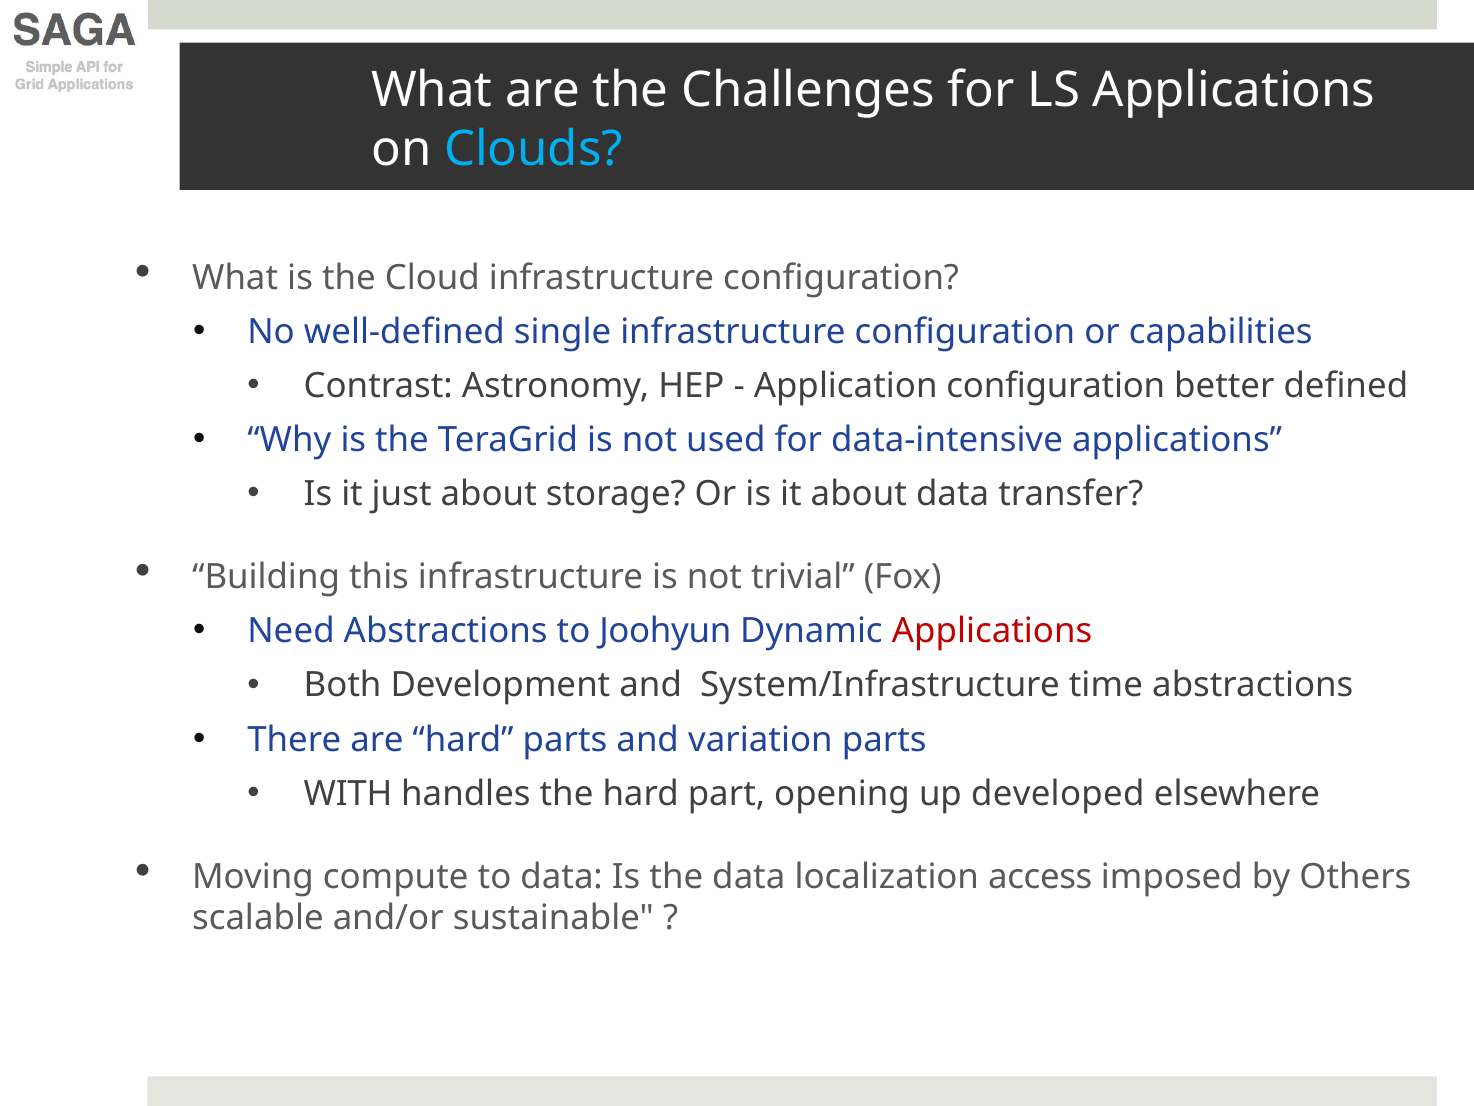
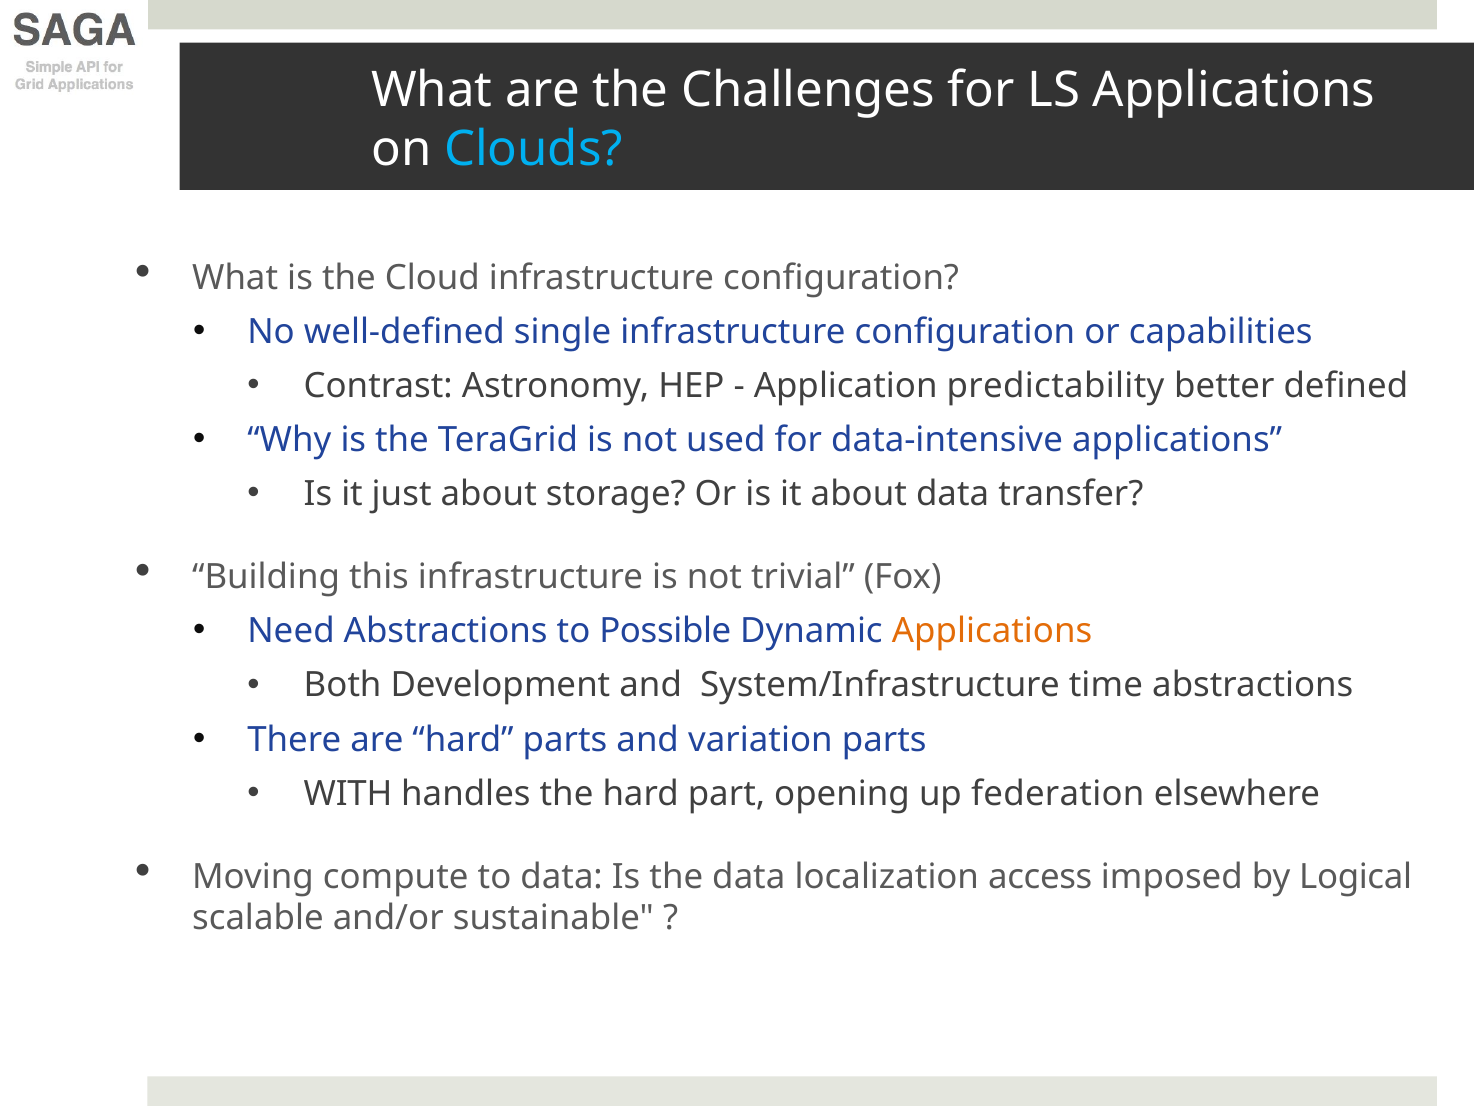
Application configuration: configuration -> predictability
Joohyun: Joohyun -> Possible
Applications at (992, 631) colour: red -> orange
developed: developed -> federation
Others: Others -> Logical
